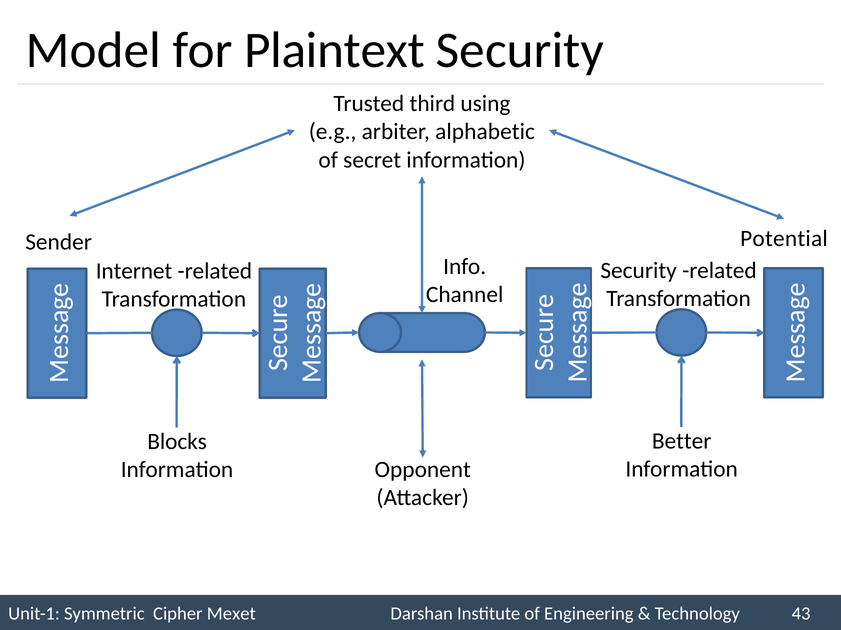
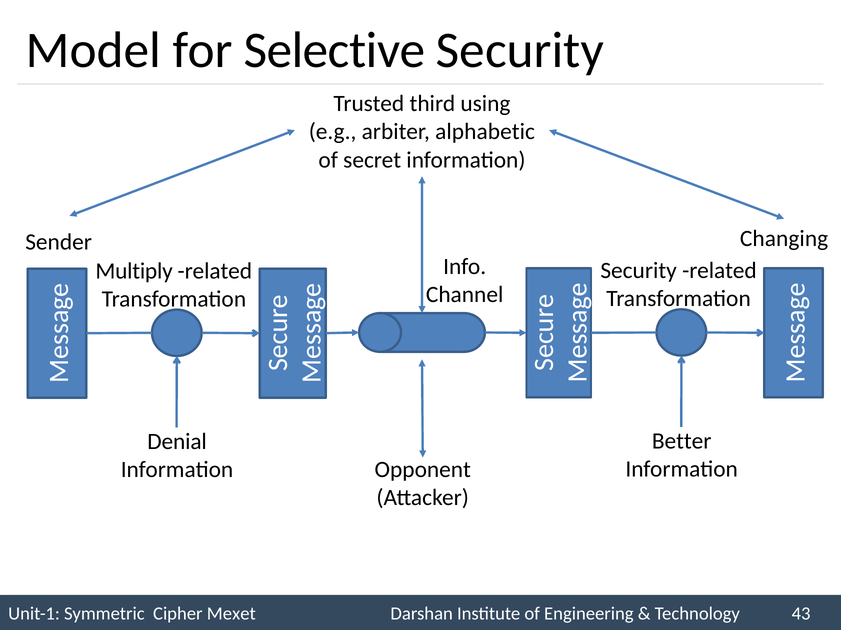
Plaintext: Plaintext -> Selective
Potential: Potential -> Changing
Internet: Internet -> Multiply
Blocks: Blocks -> Denial
